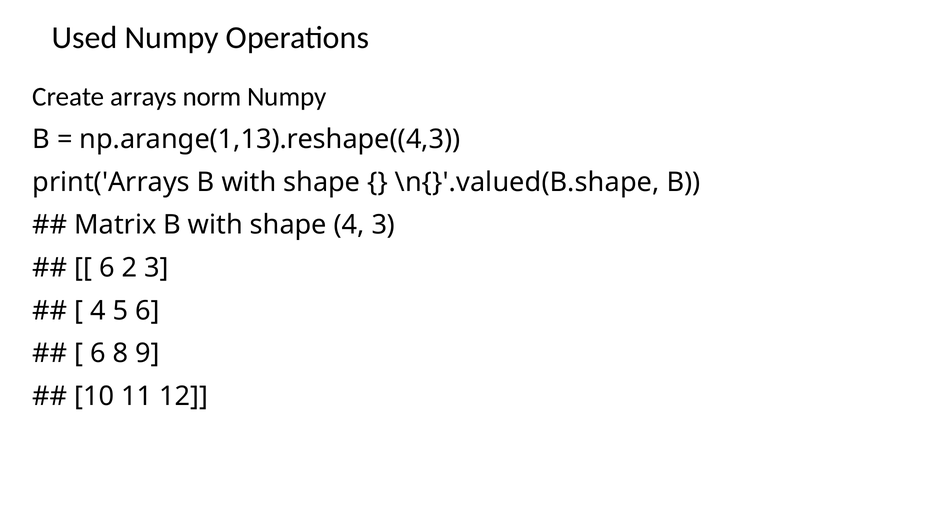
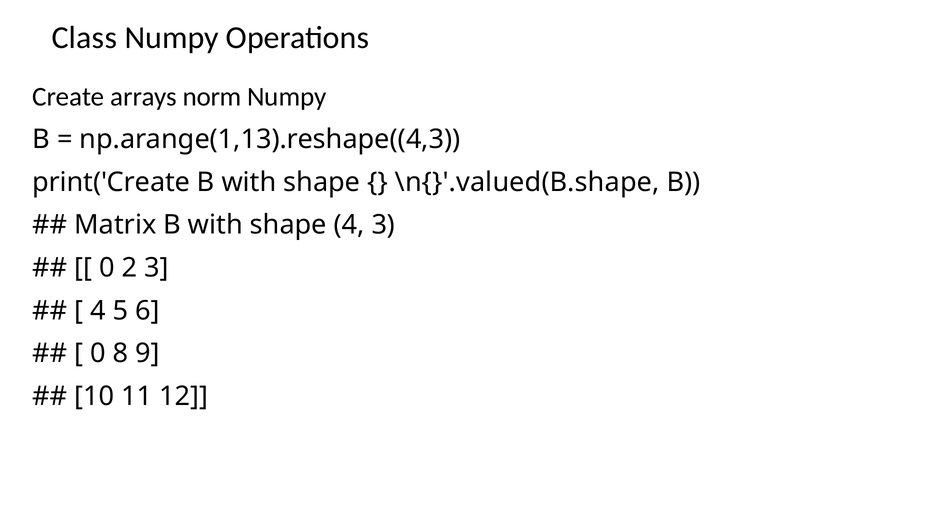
Used: Used -> Class
print('Arrays: print('Arrays -> print('Create
6 at (107, 268): 6 -> 0
6 at (98, 353): 6 -> 0
